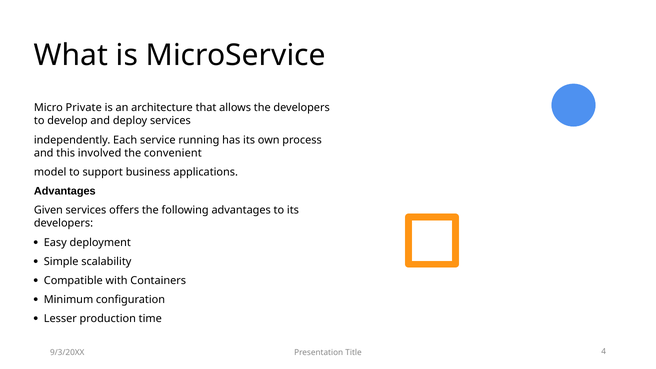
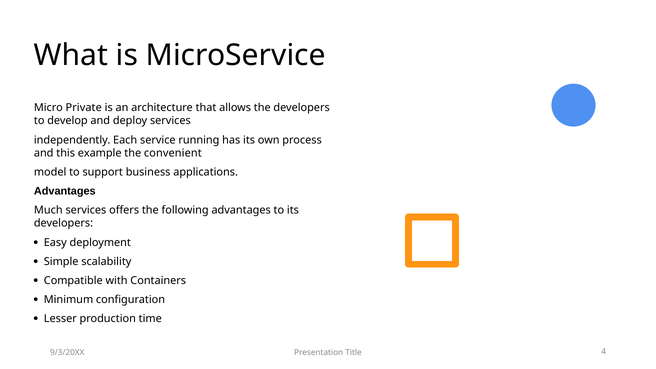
involved: involved -> example
Given: Given -> Much
